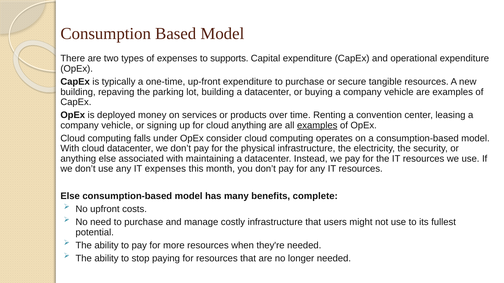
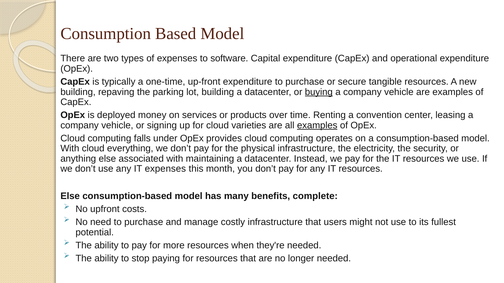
supports: supports -> software
buying underline: none -> present
cloud anything: anything -> varieties
consider: consider -> provides
cloud datacenter: datacenter -> everything
